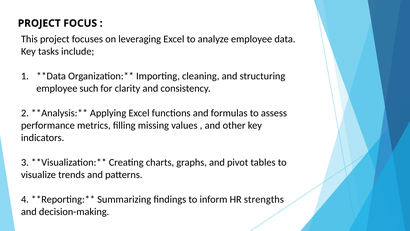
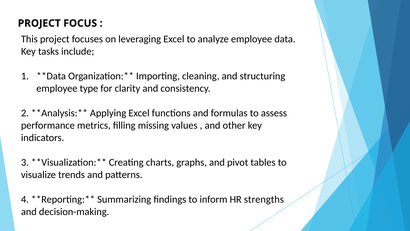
such: such -> type
